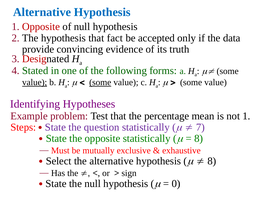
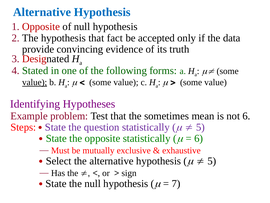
some at (100, 82) underline: present -> none
percentage: percentage -> sometimes
not 1: 1 -> 6
7 at (200, 127): 7 -> 5
8 at (199, 138): 8 -> 6
8 at (212, 161): 8 -> 5
0: 0 -> 7
